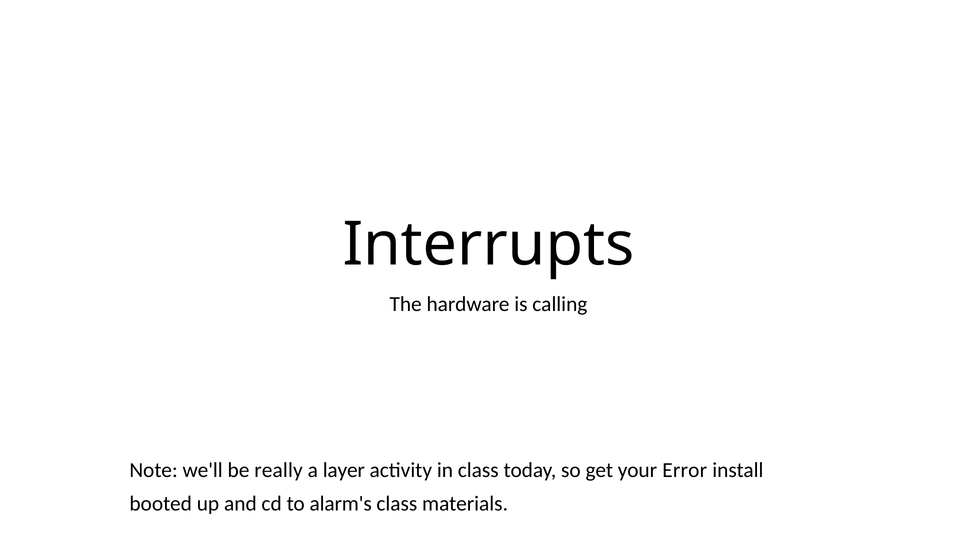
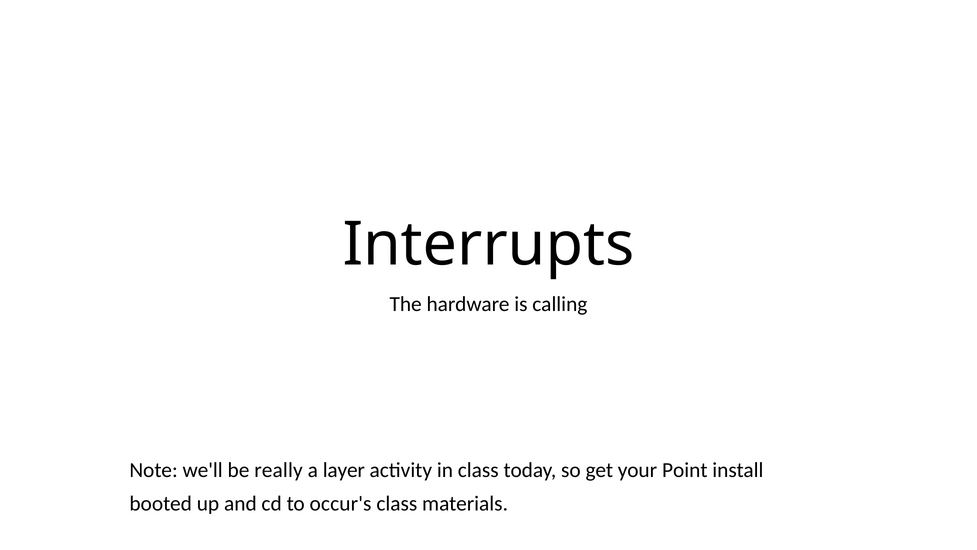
Error: Error -> Point
alarm's: alarm's -> occur's
